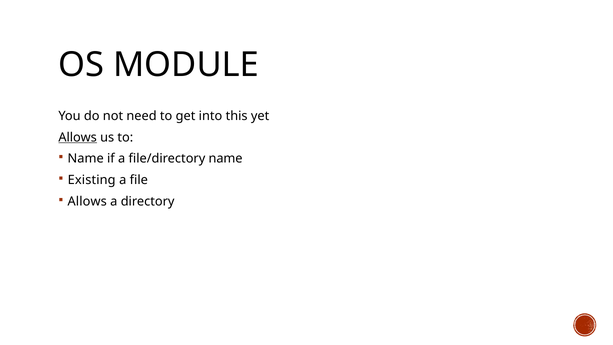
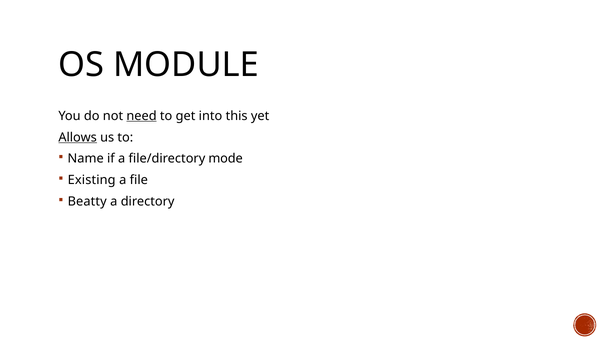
need underline: none -> present
file/directory name: name -> mode
Allows at (87, 202): Allows -> Beatty
